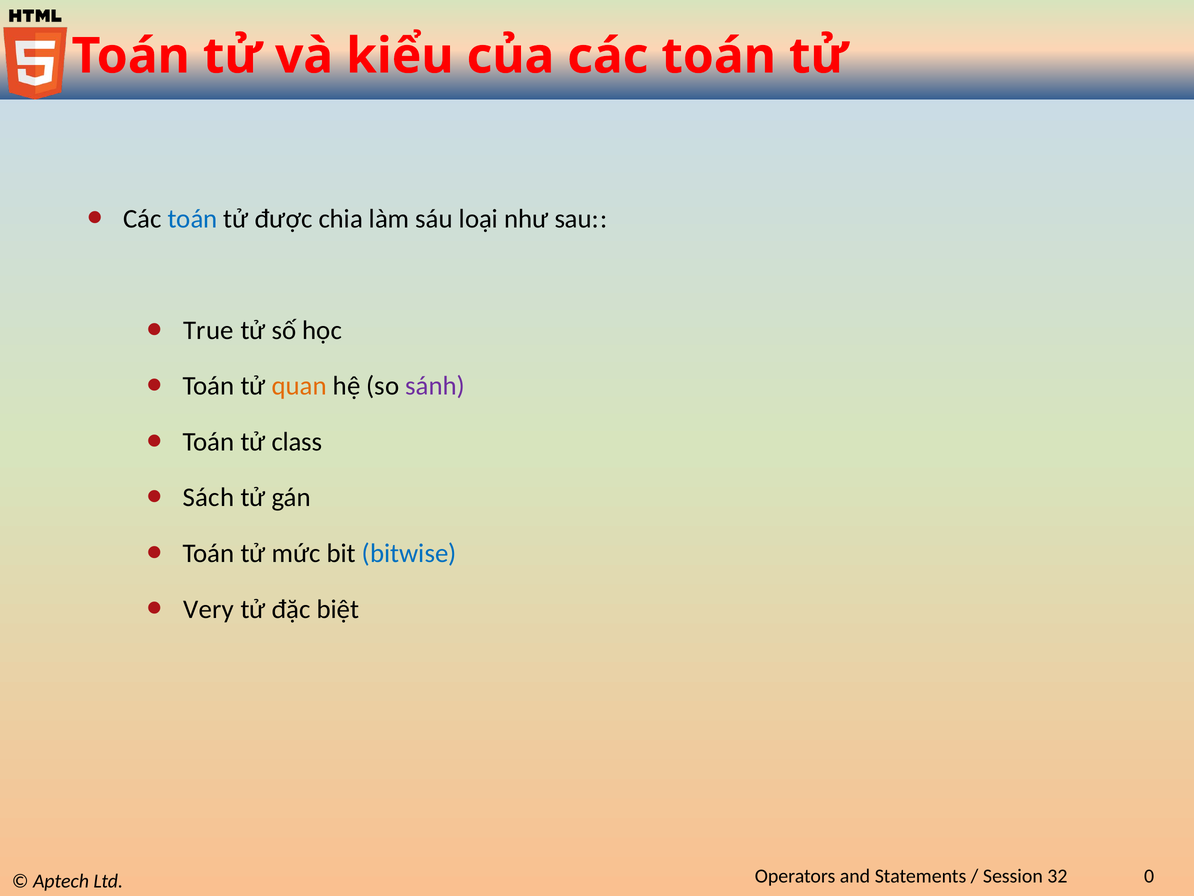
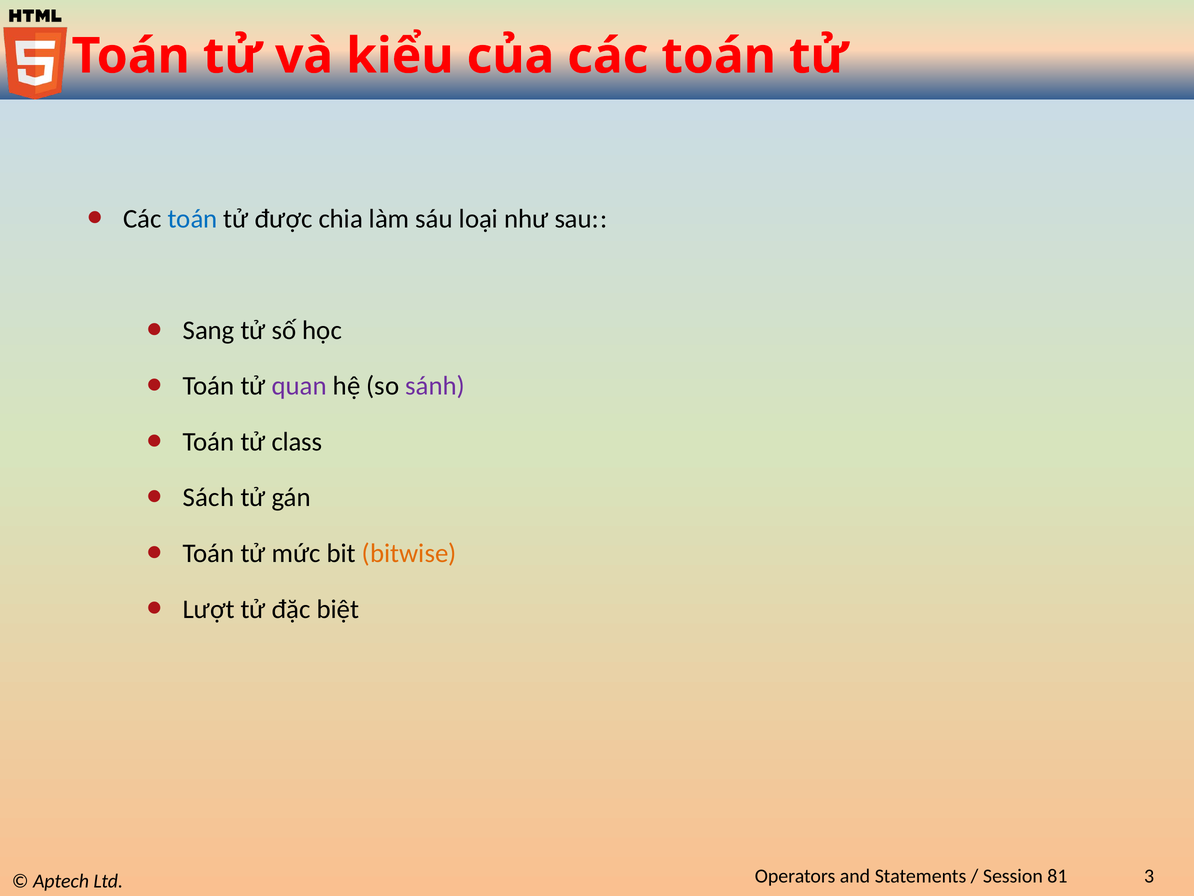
True: True -> Sang
quan colour: orange -> purple
bitwise colour: blue -> orange
Very: Very -> Lượt
32: 32 -> 81
0: 0 -> 3
